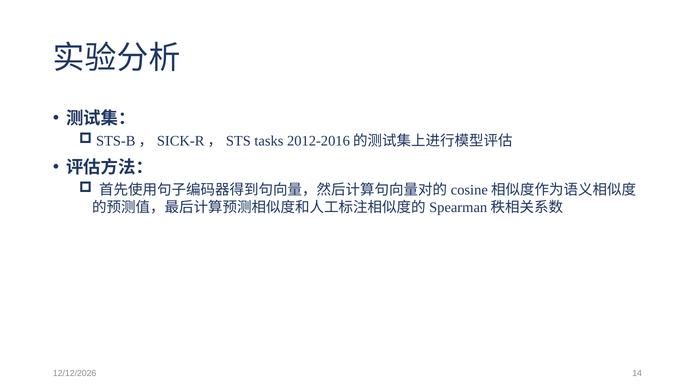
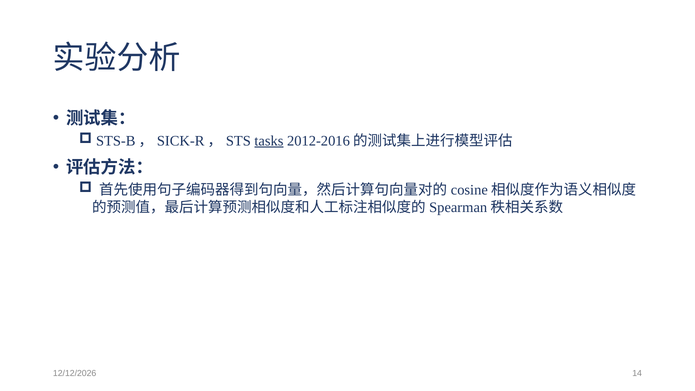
tasks underline: none -> present
